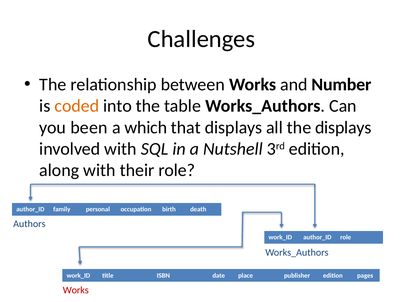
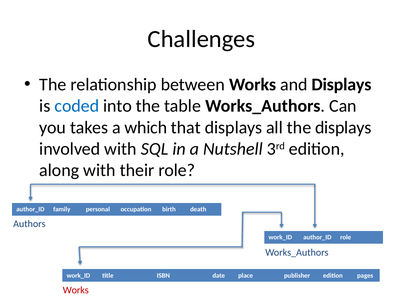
and Number: Number -> Displays
coded colour: orange -> blue
been: been -> takes
